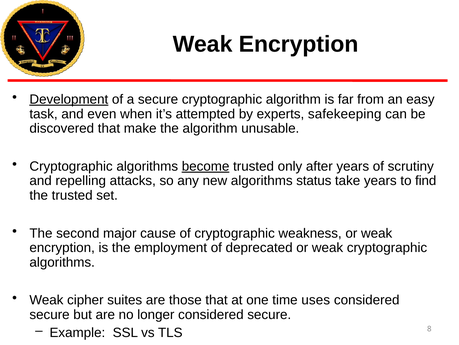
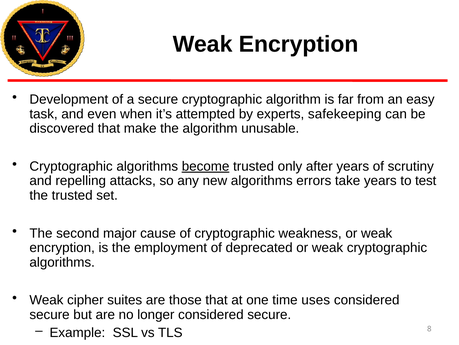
Development underline: present -> none
status: status -> errors
find: find -> test
